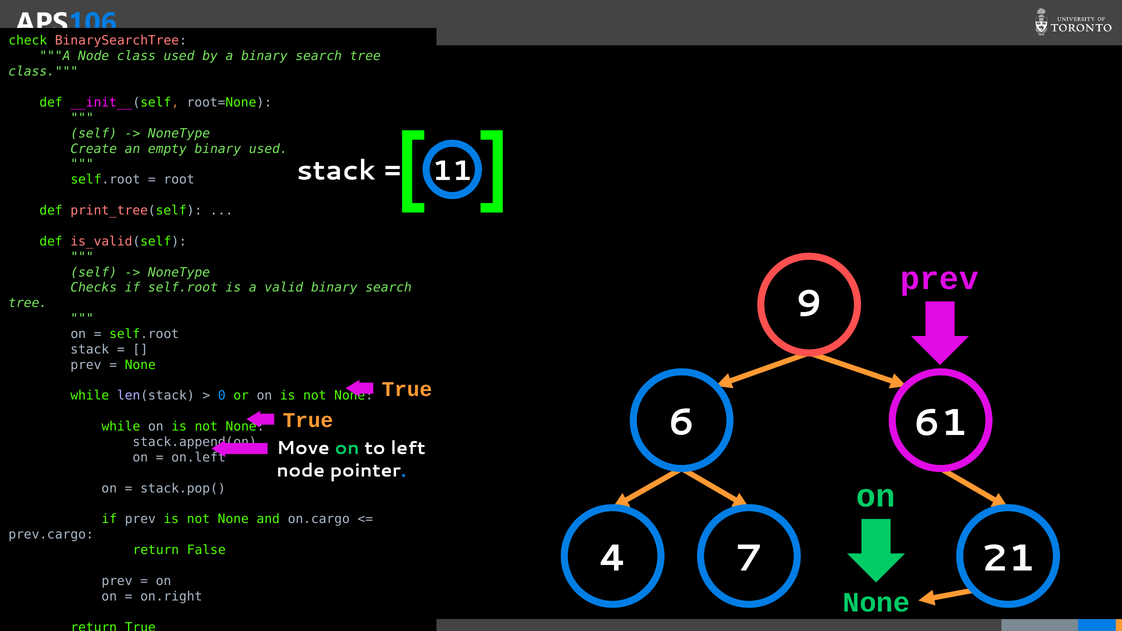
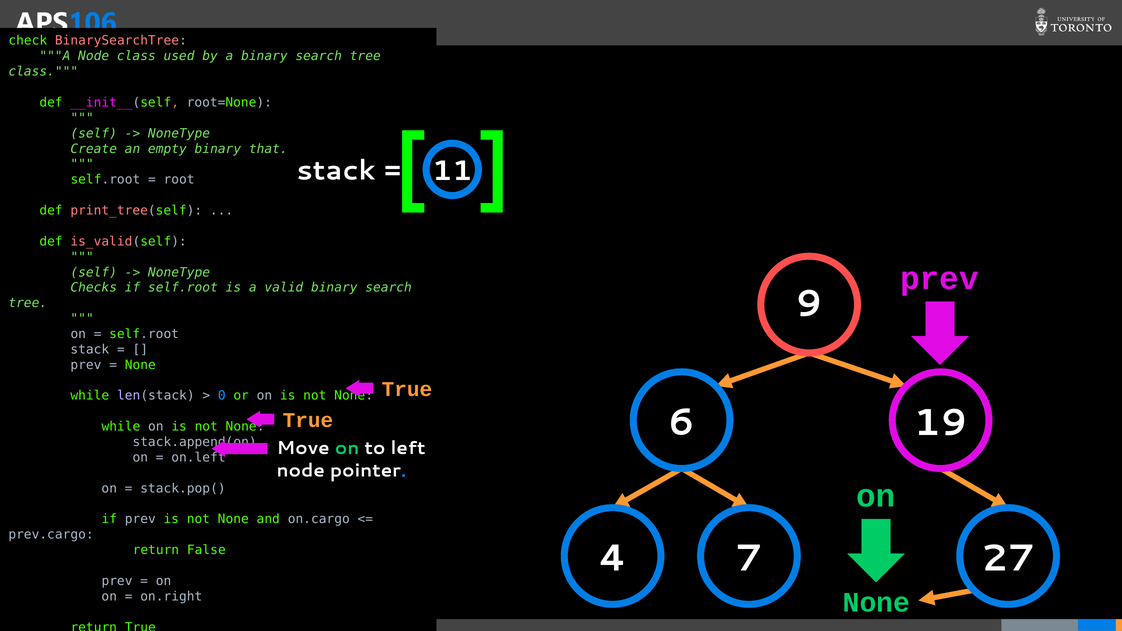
binary used: used -> that
61: 61 -> 19
21: 21 -> 27
